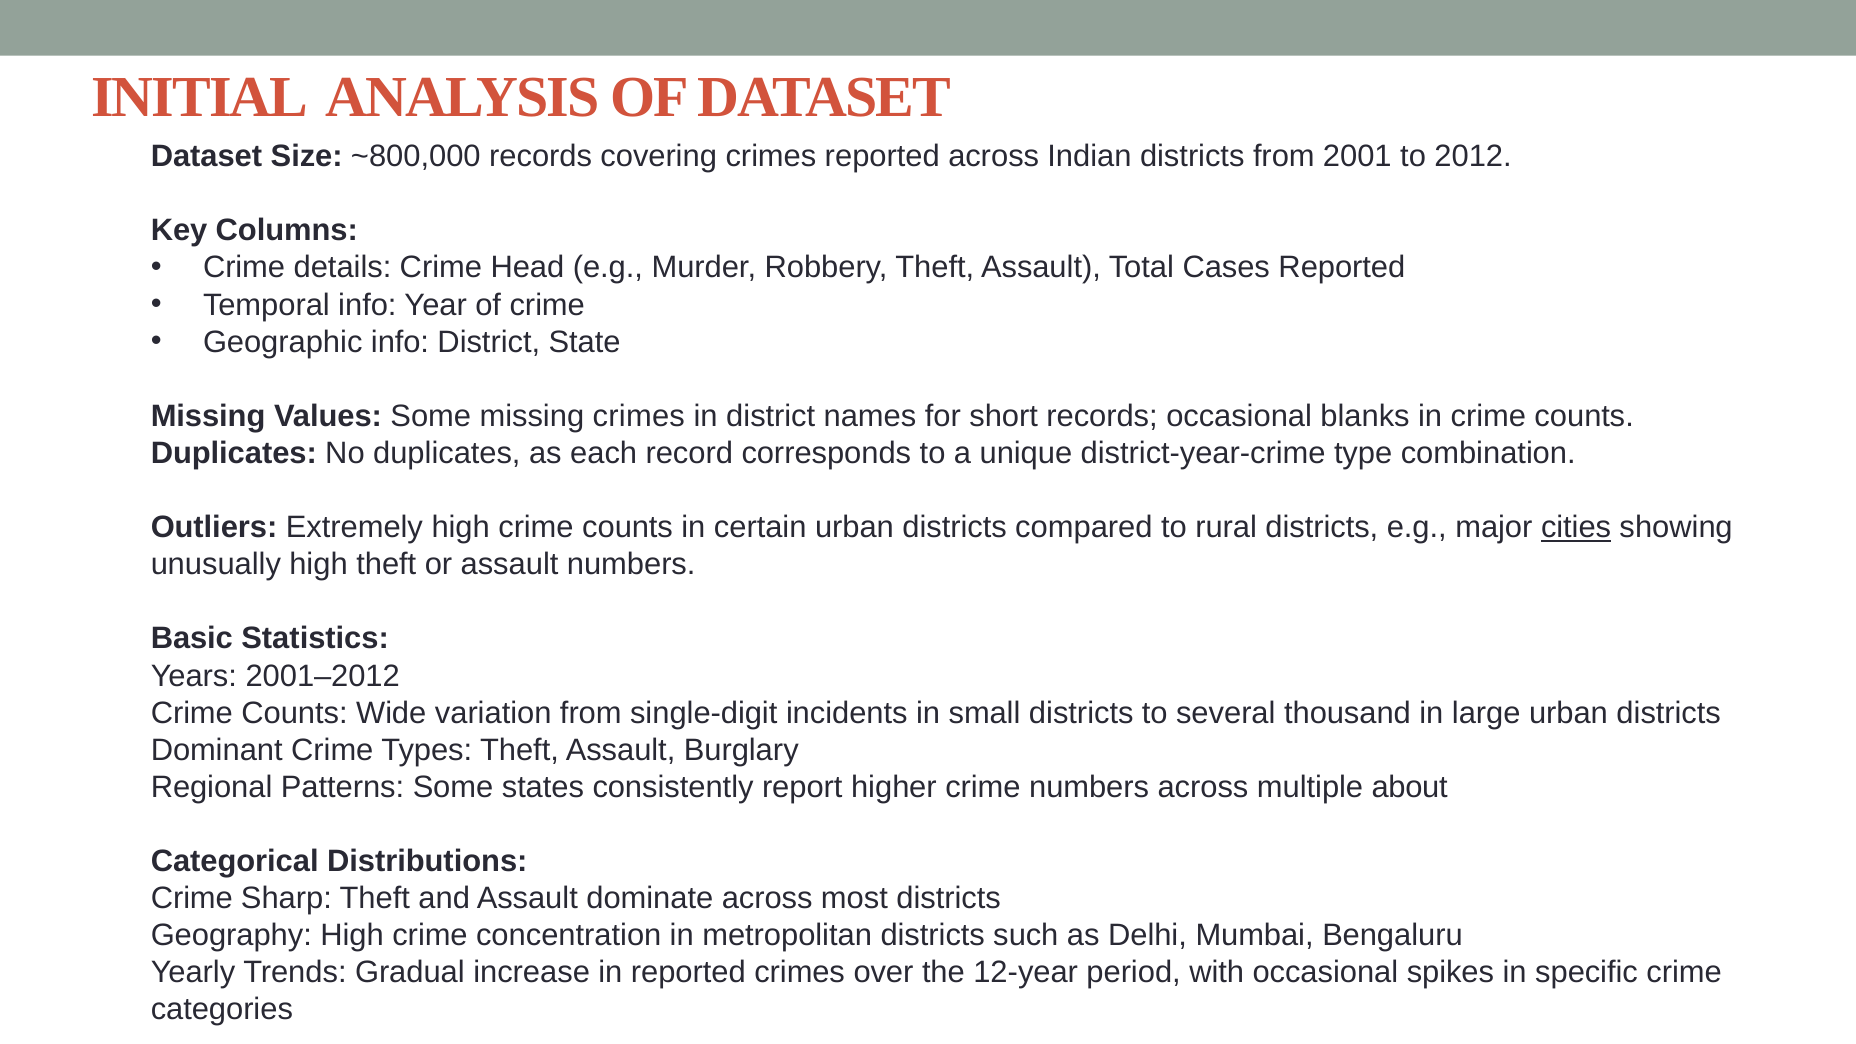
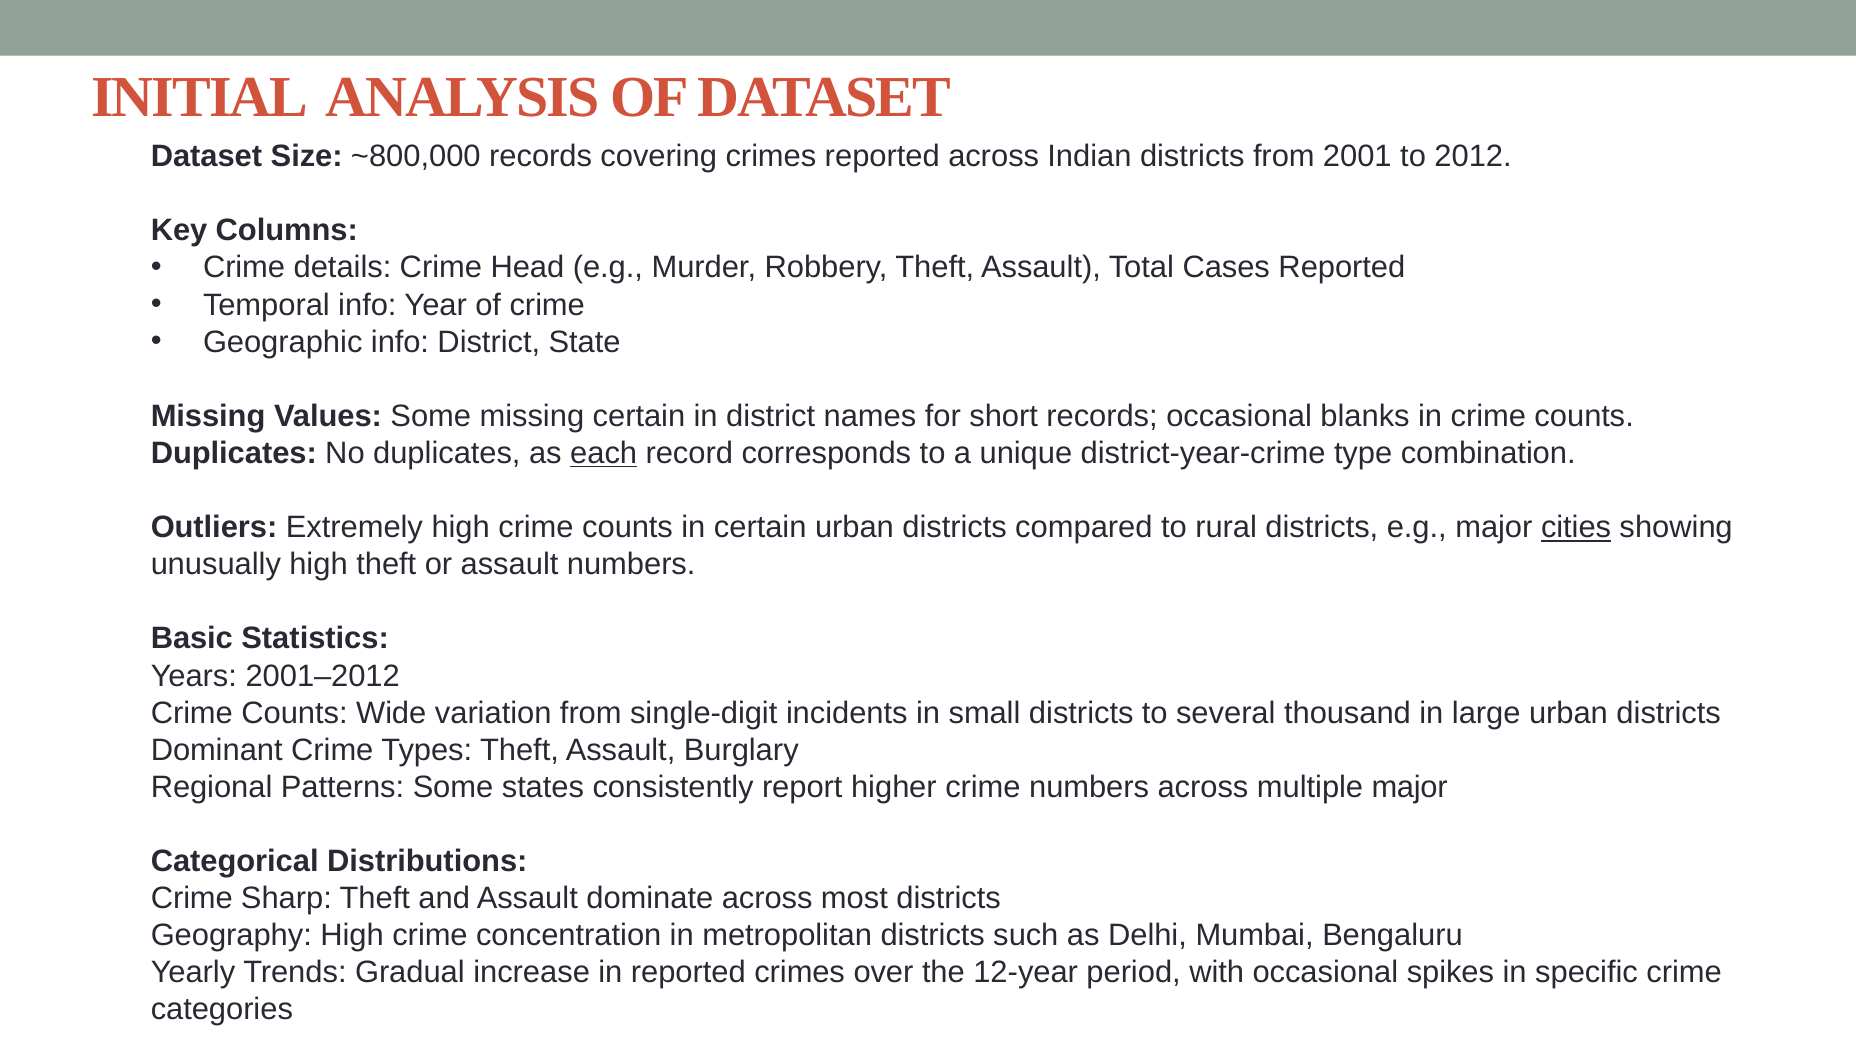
missing crimes: crimes -> certain
each underline: none -> present
multiple about: about -> major
